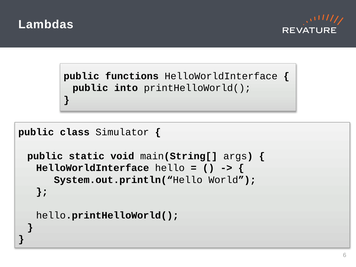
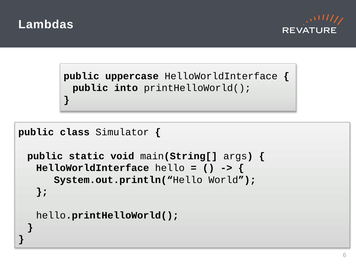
functions: functions -> uppercase
